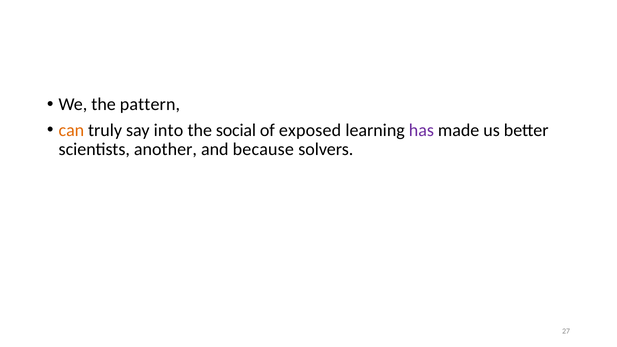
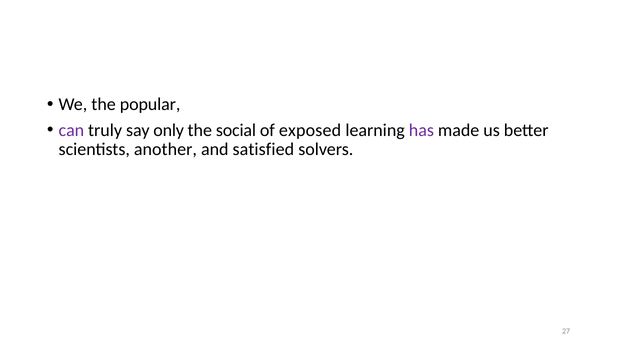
pattern: pattern -> popular
can colour: orange -> purple
into: into -> only
because: because -> satisfied
